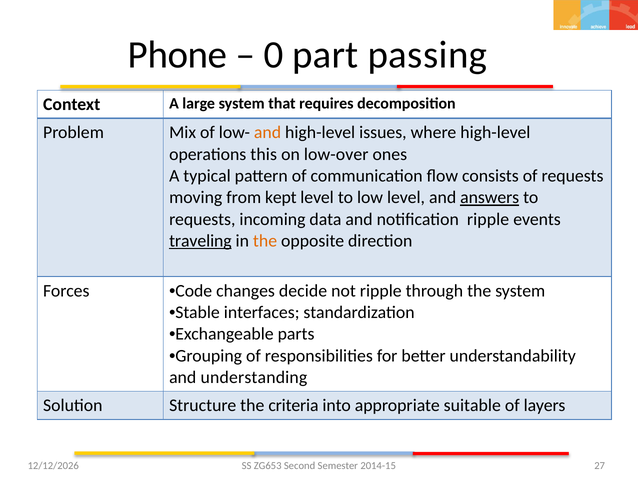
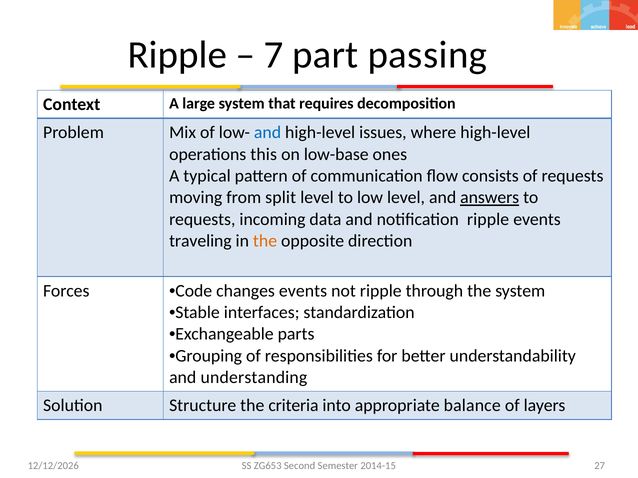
Phone at (178, 55): Phone -> Ripple
0: 0 -> 7
and at (268, 133) colour: orange -> blue
low-over: low-over -> low-base
kept: kept -> split
traveling underline: present -> none
changes decide: decide -> events
suitable: suitable -> balance
